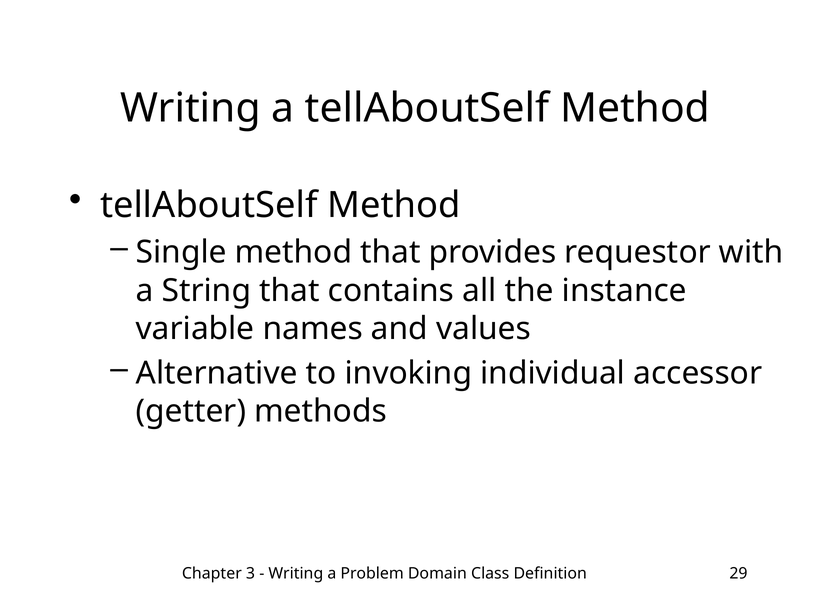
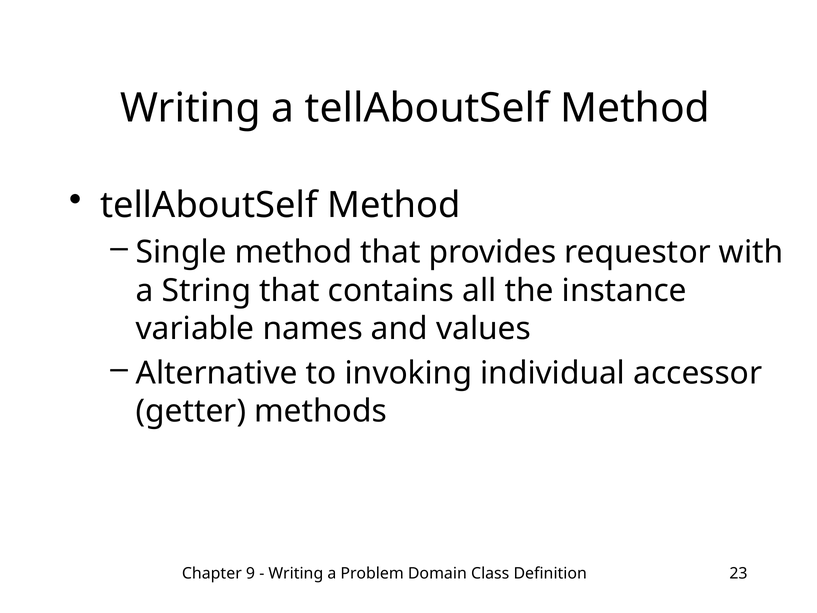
3: 3 -> 9
29: 29 -> 23
